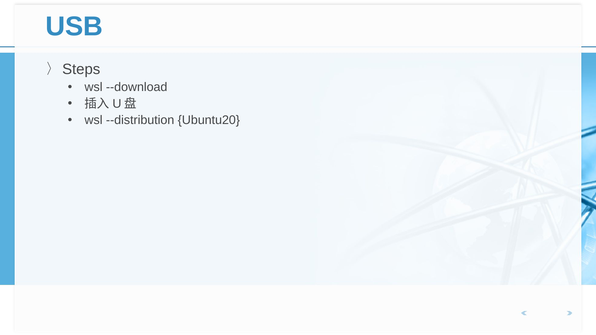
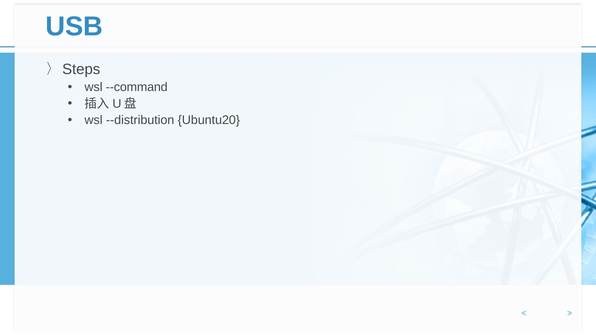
--download: --download -> --command
